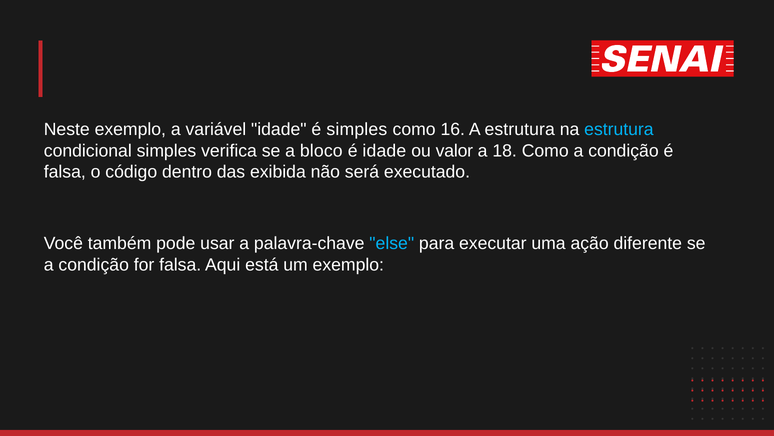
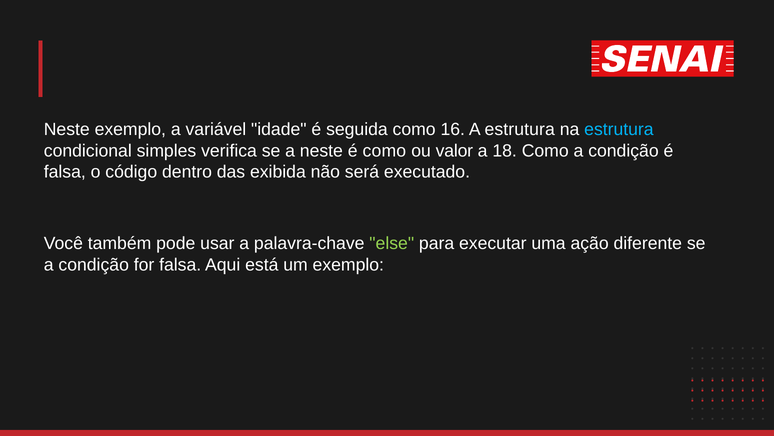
é simples: simples -> seguida
a bloco: bloco -> neste
é idade: idade -> como
else colour: light blue -> light green
